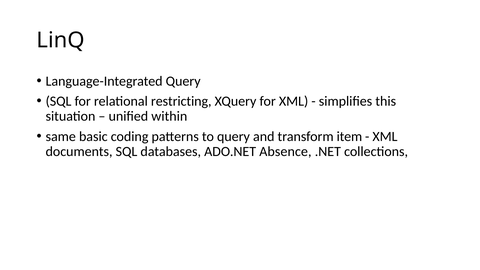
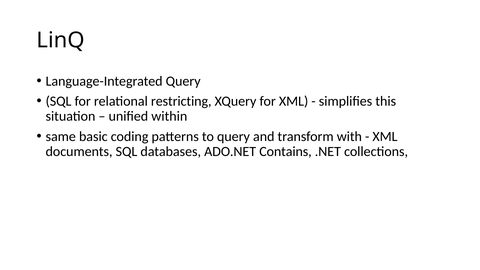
item: item -> with
Absence: Absence -> Contains
